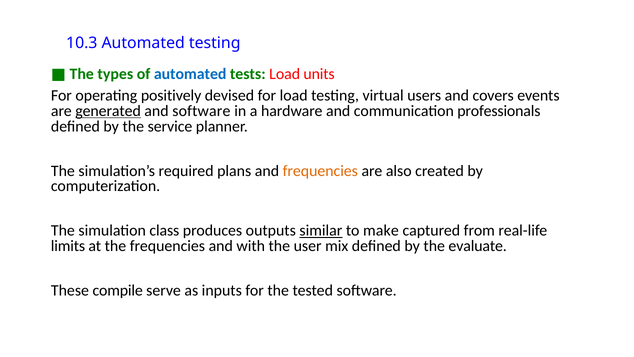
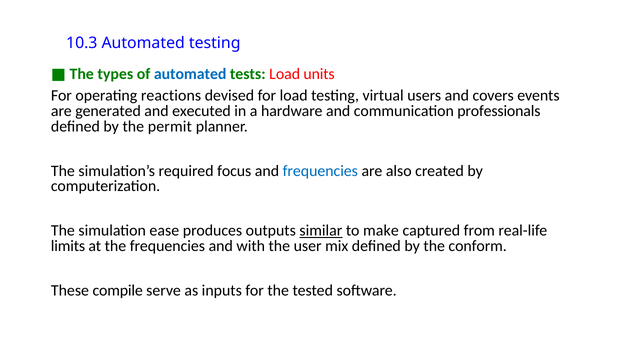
positively: positively -> reactions
generated underline: present -> none
and software: software -> executed
service: service -> permit
plans: plans -> focus
frequencies at (320, 171) colour: orange -> blue
class: class -> ease
evaluate: evaluate -> conform
